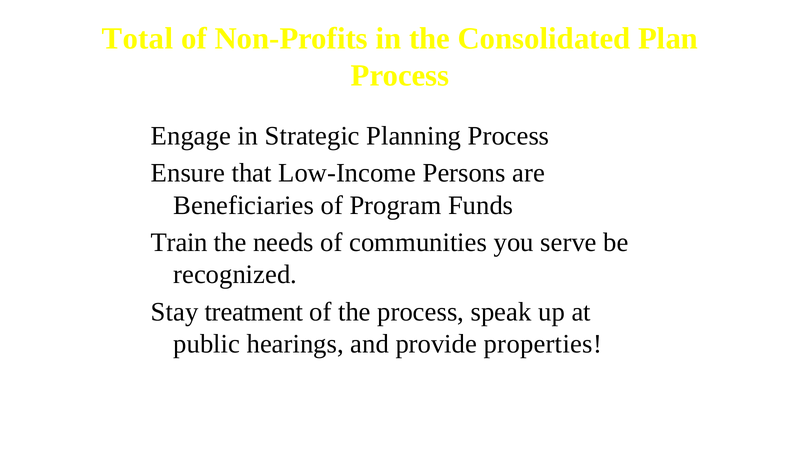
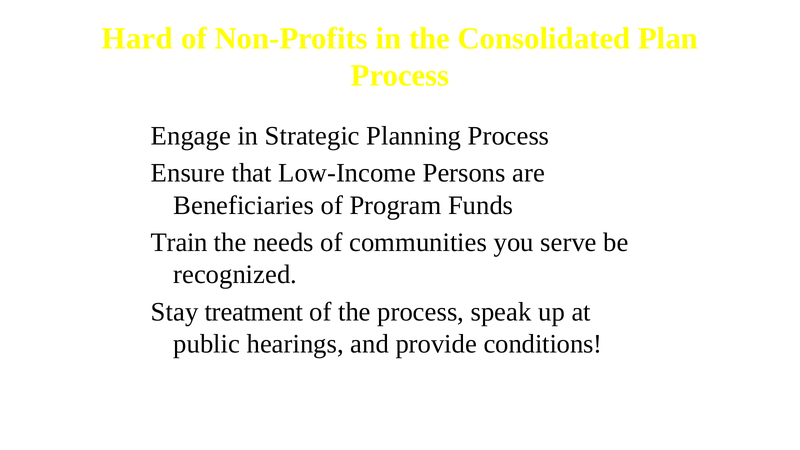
Total: Total -> Hard
properties: properties -> conditions
